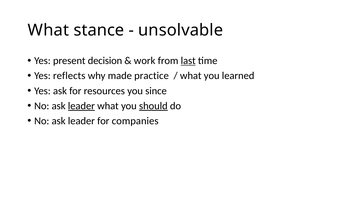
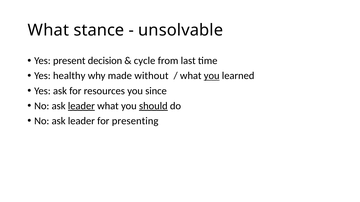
work: work -> cycle
last underline: present -> none
reflects: reflects -> healthy
practice: practice -> without
you at (212, 76) underline: none -> present
companies: companies -> presenting
